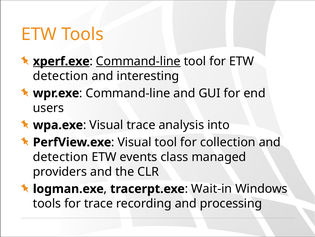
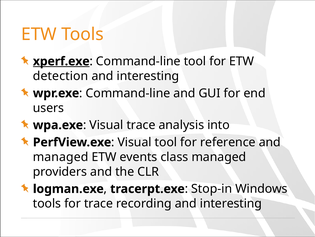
Command-line at (138, 61) underline: present -> none
collection: collection -> reference
detection at (61, 157): detection -> managed
Wait-in: Wait-in -> Stop-in
recording and processing: processing -> interesting
